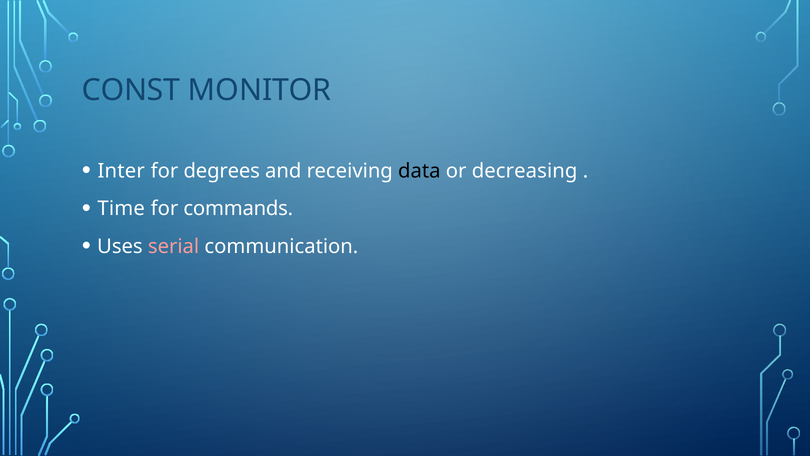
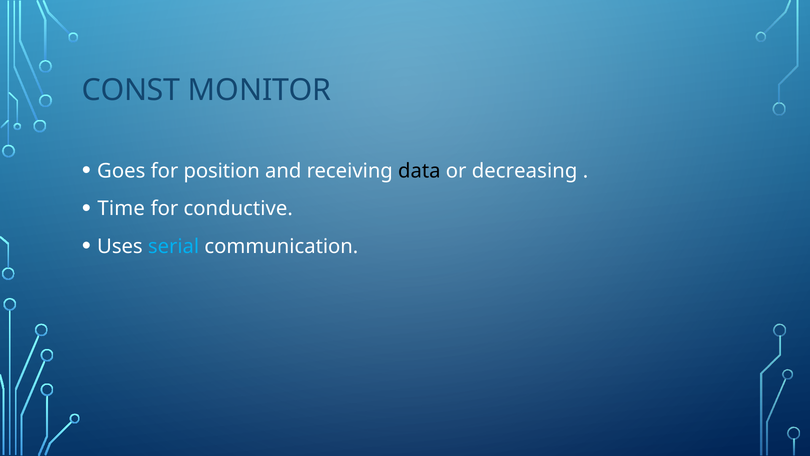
Inter: Inter -> Goes
degrees: degrees -> position
commands: commands -> conductive
serial colour: pink -> light blue
